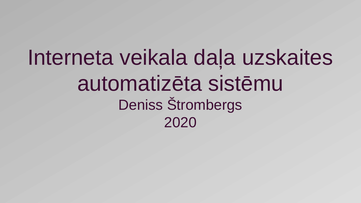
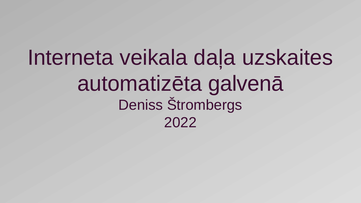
sistēmu: sistēmu -> galvenā
2020: 2020 -> 2022
